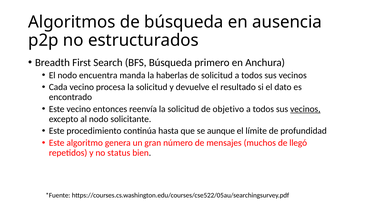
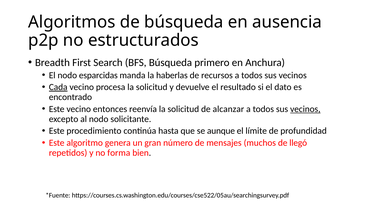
encuentra: encuentra -> esparcidas
de solicitud: solicitud -> recursos
Cada underline: none -> present
objetivo: objetivo -> alcanzar
status: status -> forma
